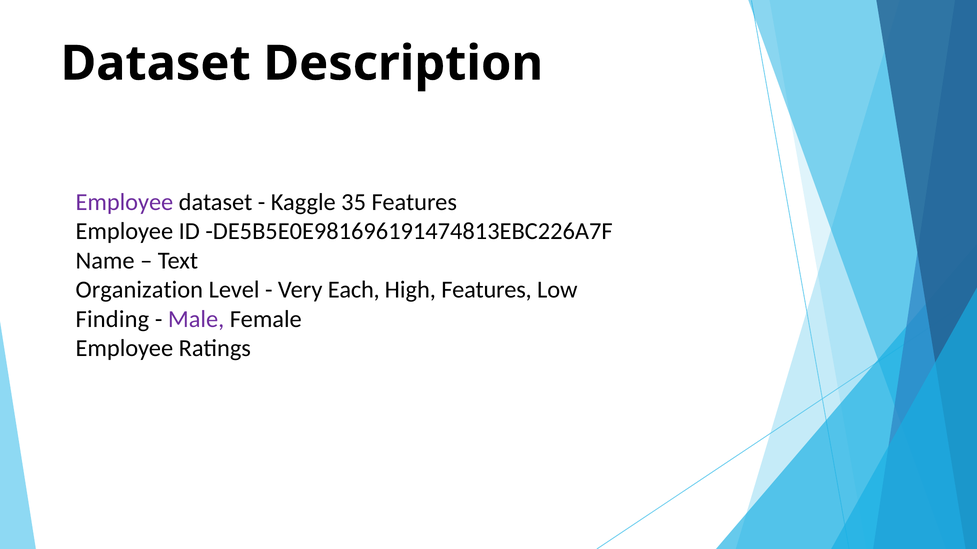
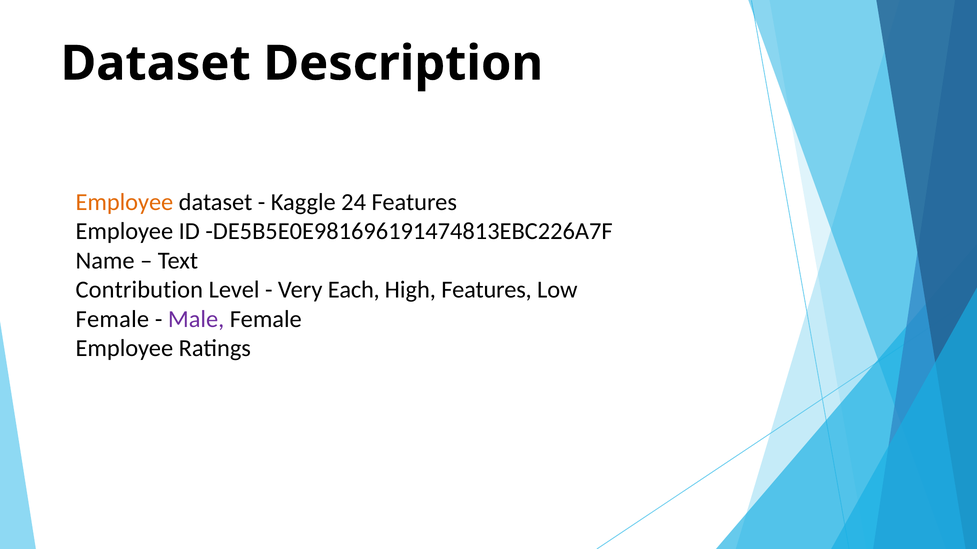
Employee at (124, 202) colour: purple -> orange
35: 35 -> 24
Organization: Organization -> Contribution
Finding at (112, 319): Finding -> Female
